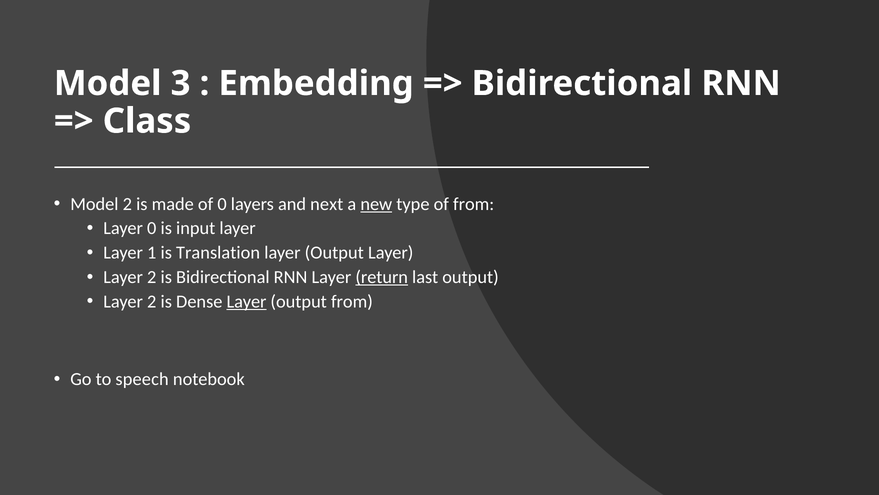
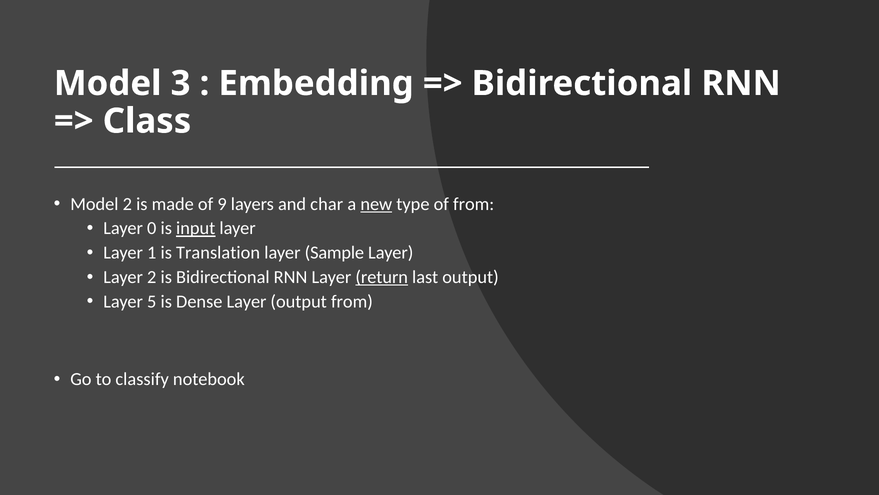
of 0: 0 -> 9
next: next -> char
input underline: none -> present
Output at (334, 253): Output -> Sample
2 at (152, 301): 2 -> 5
Layer at (247, 301) underline: present -> none
speech: speech -> classify
